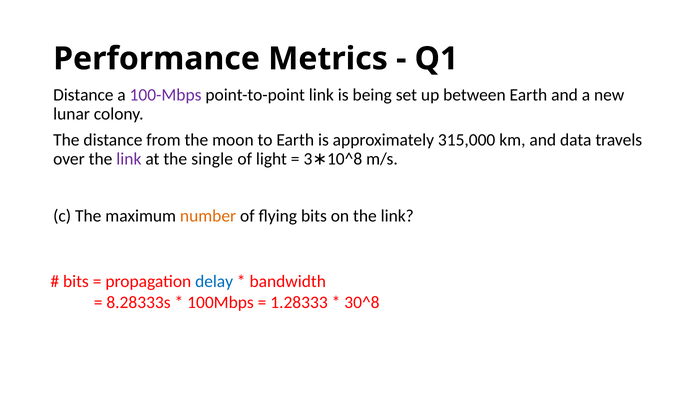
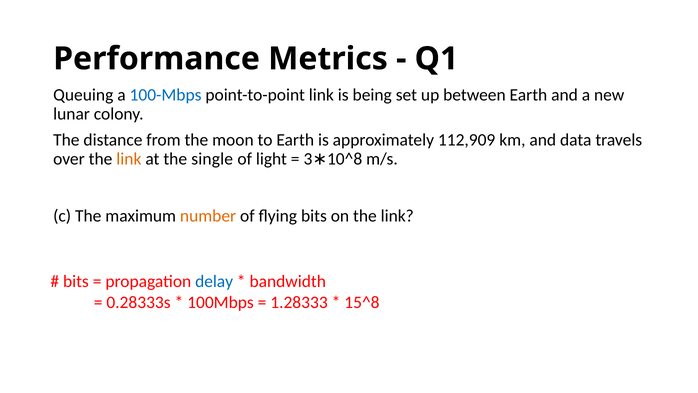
Distance at (83, 95): Distance -> Queuing
100-Mbps colour: purple -> blue
315,000: 315,000 -> 112,909
link at (129, 159) colour: purple -> orange
8.28333s: 8.28333s -> 0.28333s
30^8: 30^8 -> 15^8
